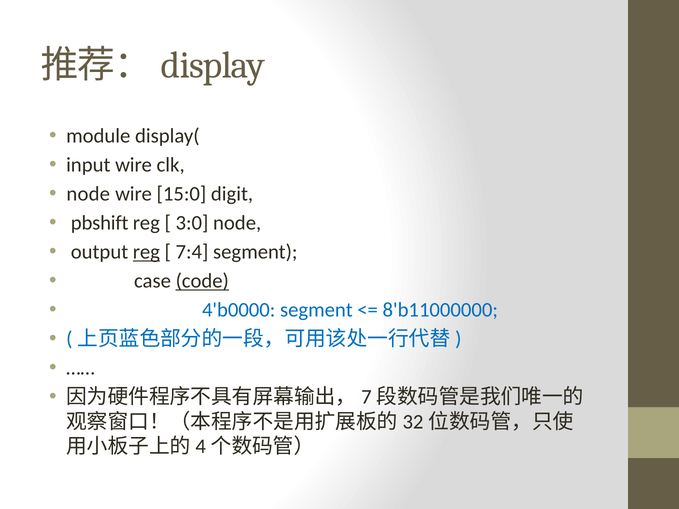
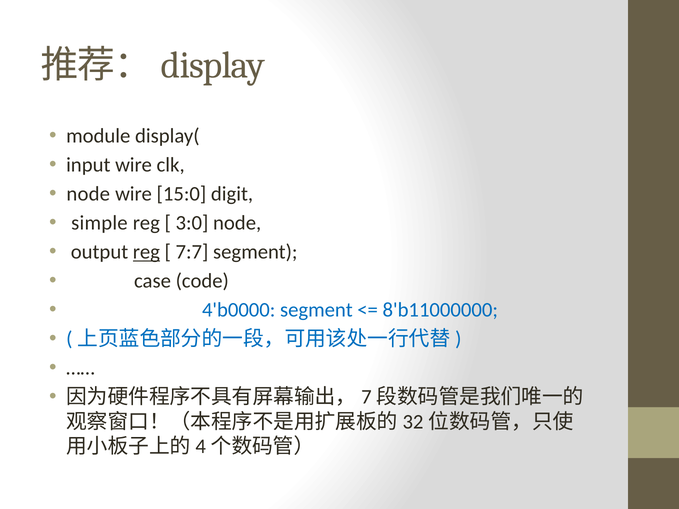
pbshift: pbshift -> simple
7:4: 7:4 -> 7:7
code underline: present -> none
